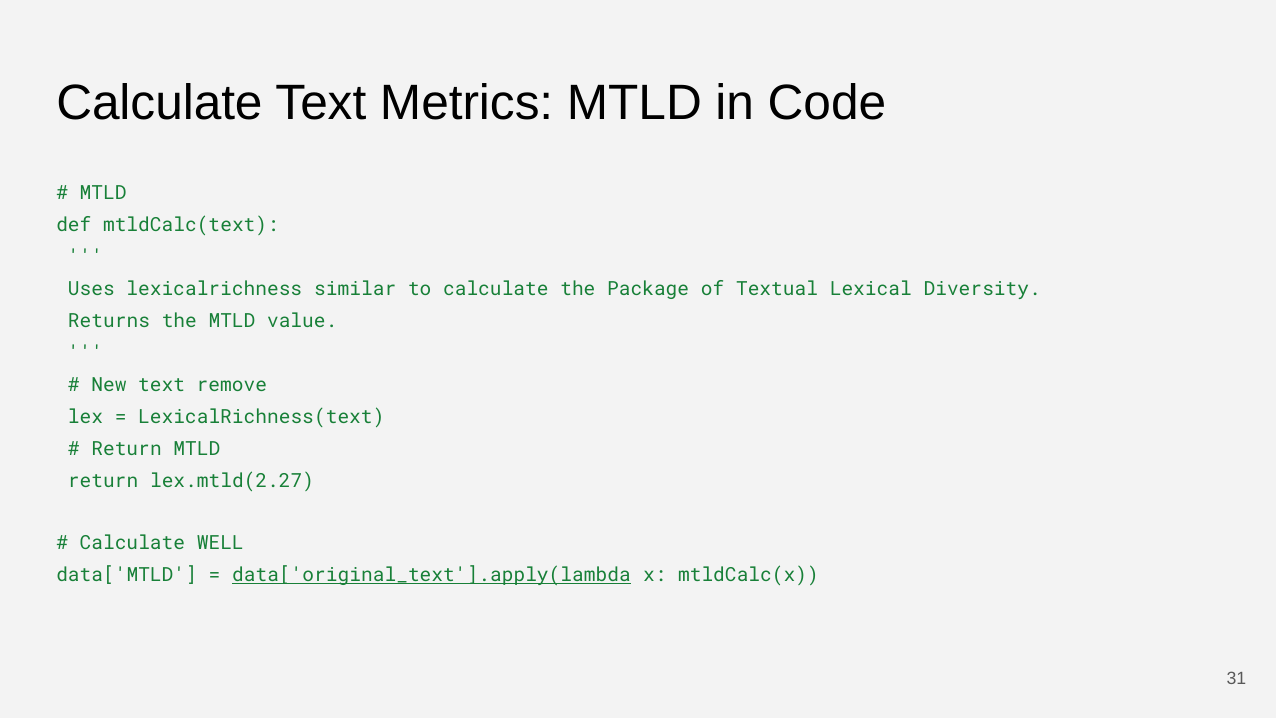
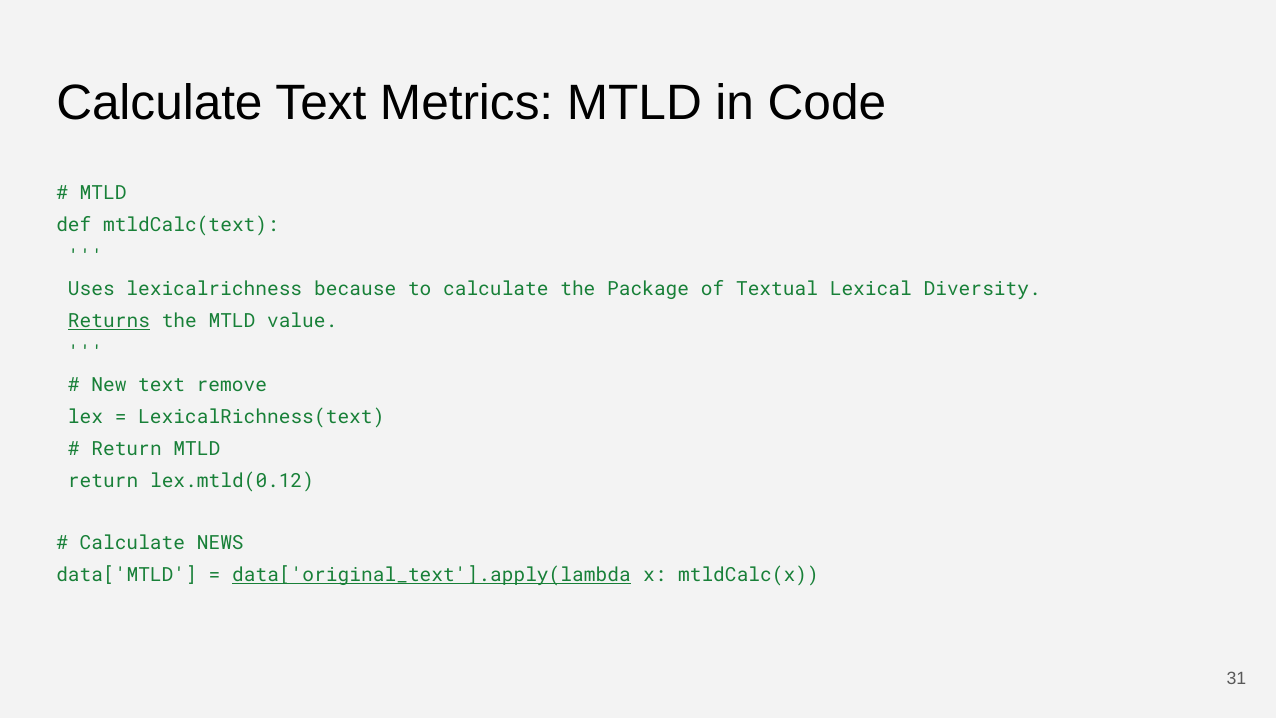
similar: similar -> because
Returns underline: none -> present
lex.mtld(2.27: lex.mtld(2.27 -> lex.mtld(0.12
WELL: WELL -> NEWS
